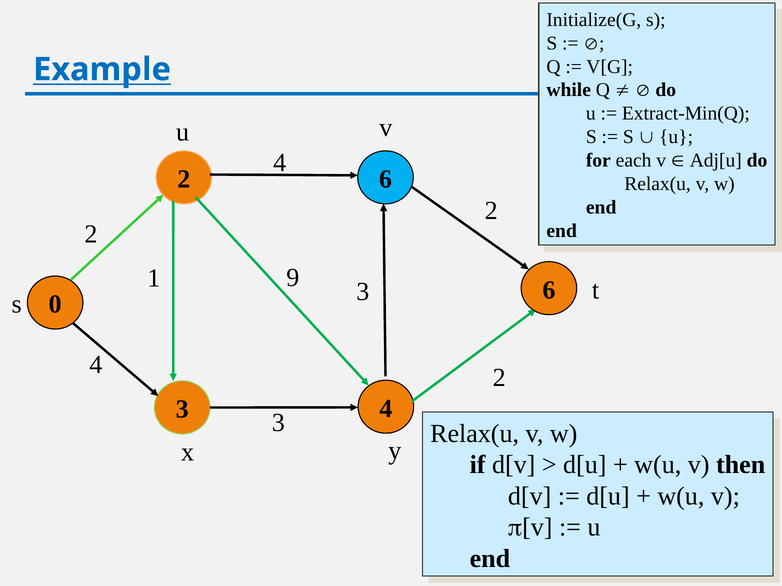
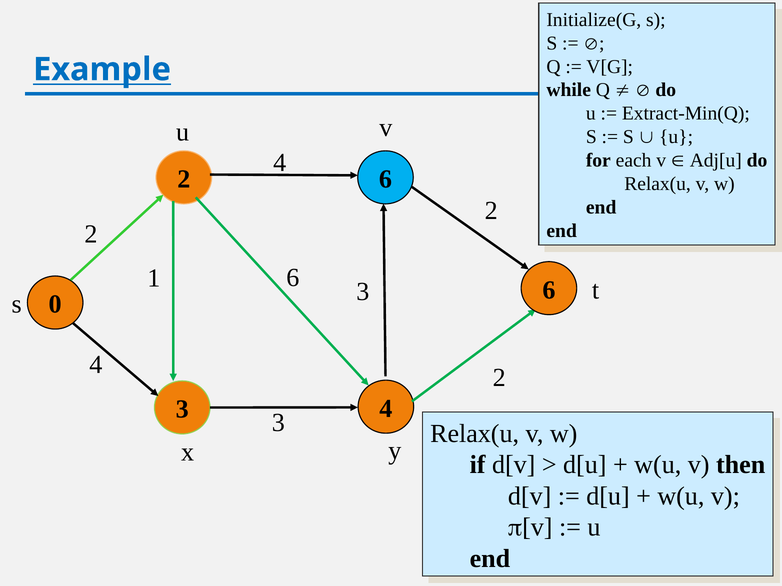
1 9: 9 -> 6
